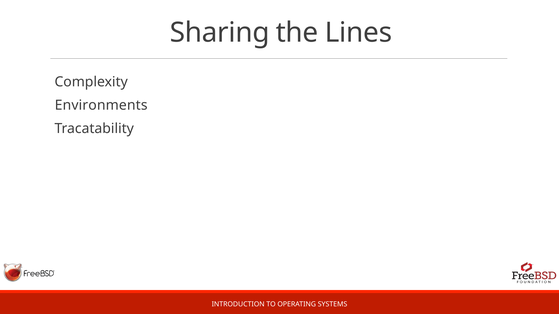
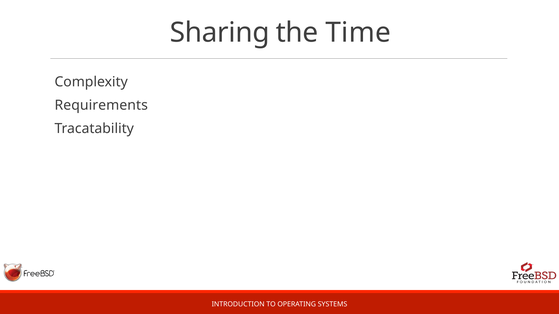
Lines: Lines -> Time
Environments: Environments -> Requirements
